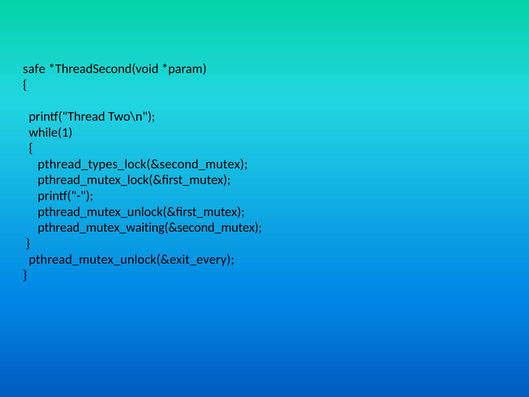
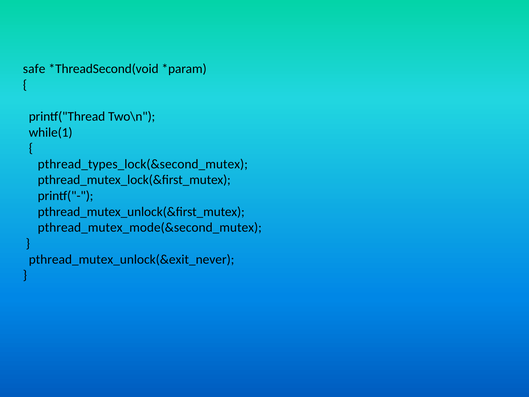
pthread_mutex_waiting(&second_mutex: pthread_mutex_waiting(&second_mutex -> pthread_mutex_mode(&second_mutex
pthread_mutex_unlock(&exit_every: pthread_mutex_unlock(&exit_every -> pthread_mutex_unlock(&exit_never
